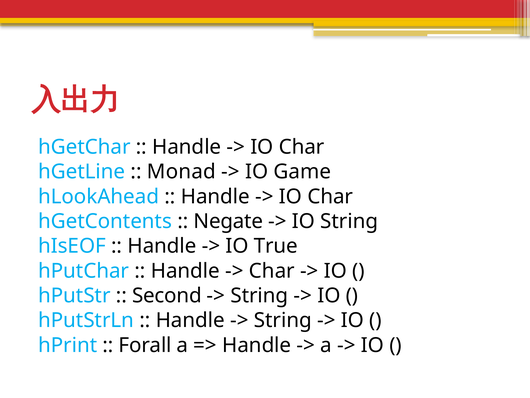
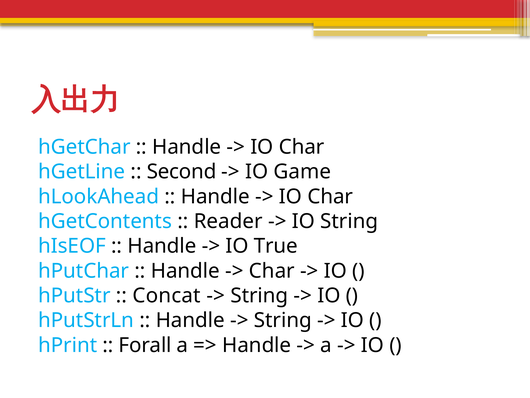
Monad: Monad -> Second
Negate: Negate -> Reader
Second: Second -> Concat
